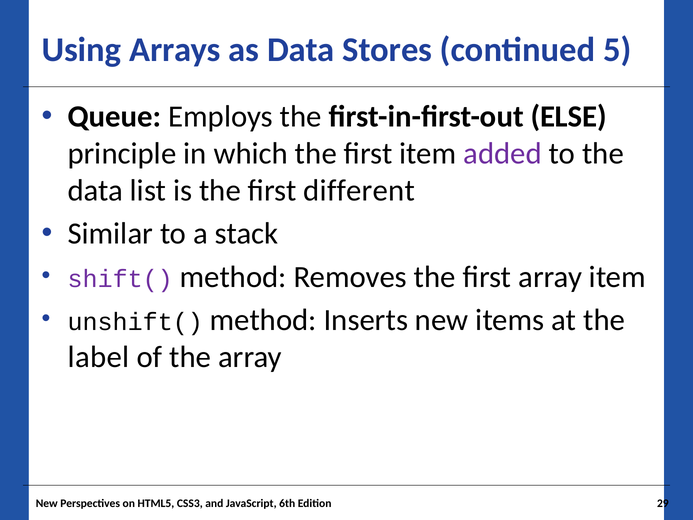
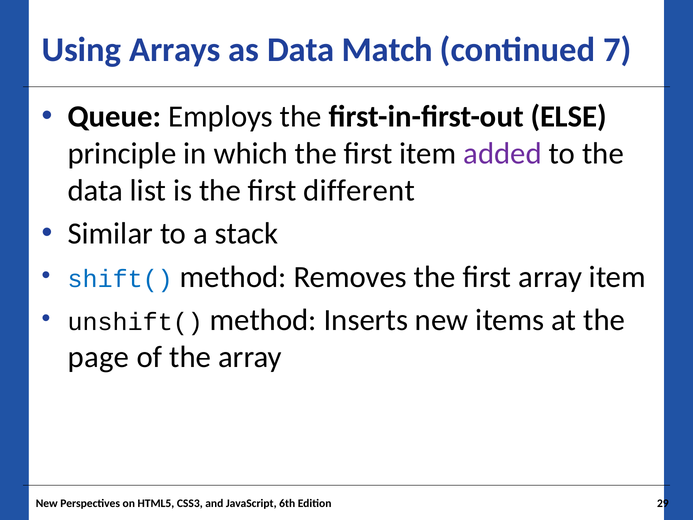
Stores: Stores -> Match
5: 5 -> 7
shift( colour: purple -> blue
label: label -> page
